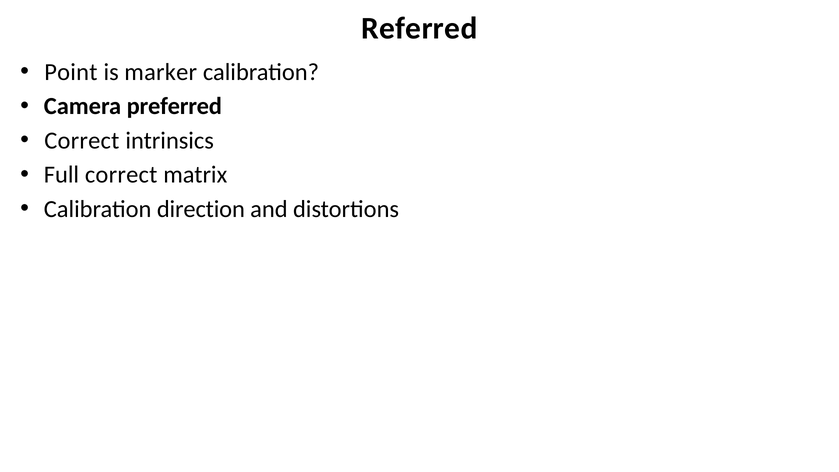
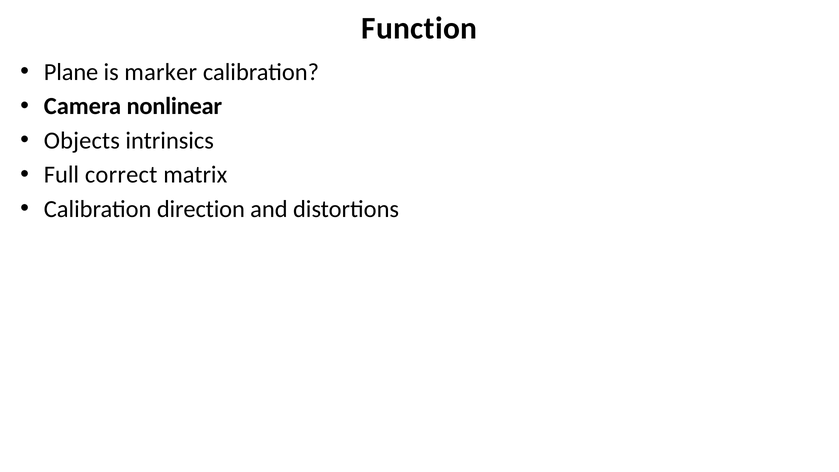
Referred: Referred -> Function
Point: Point -> Plane
preferred: preferred -> nonlinear
Correct at (82, 141): Correct -> Objects
